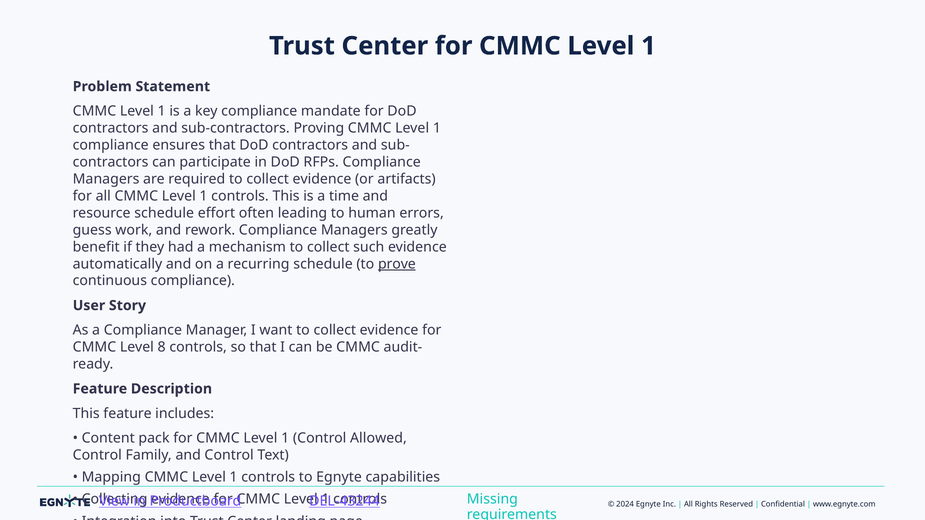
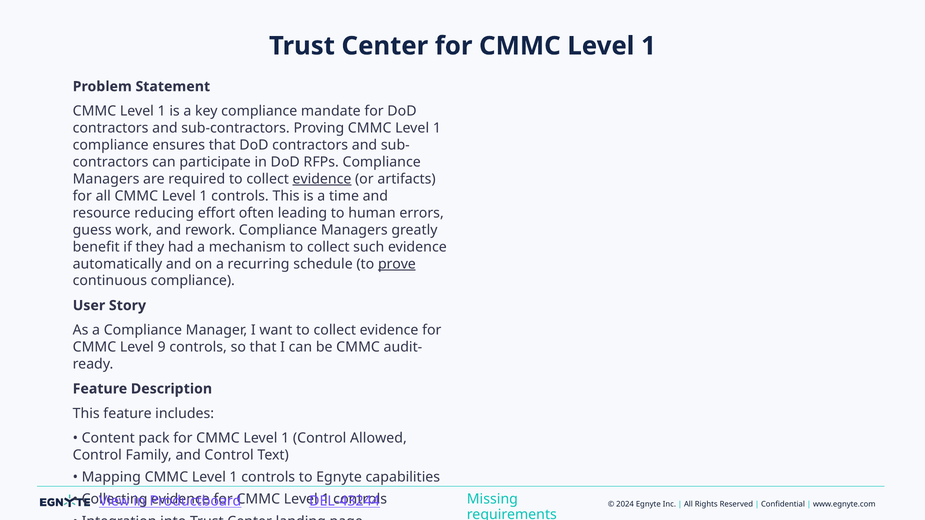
evidence at (322, 179) underline: none -> present
resource schedule: schedule -> reducing
8: 8 -> 9
